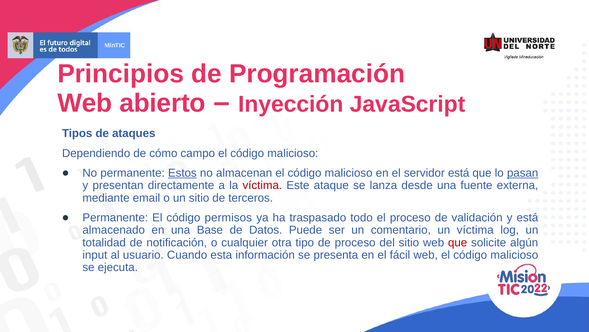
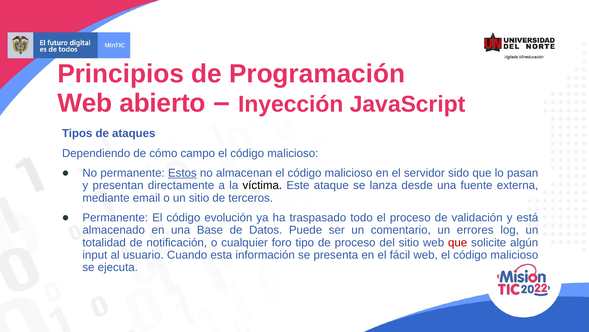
servidor está: está -> sido
pasan underline: present -> none
víctima at (262, 185) colour: red -> black
permisos: permisos -> evolución
un víctima: víctima -> errores
otra: otra -> foro
